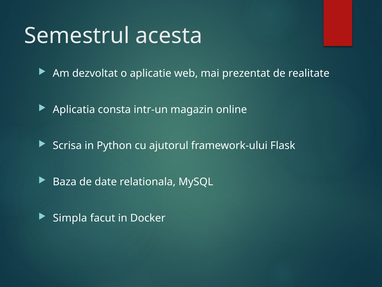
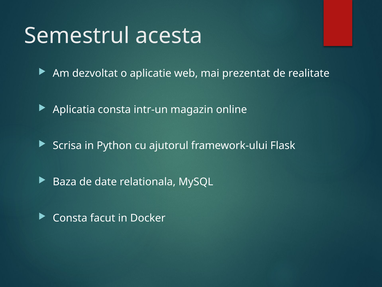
Simpla at (70, 218): Simpla -> Consta
